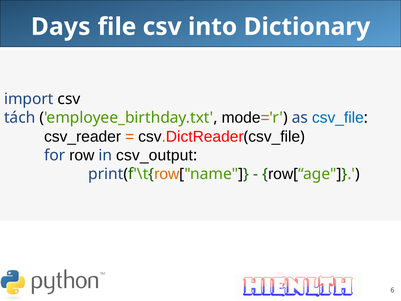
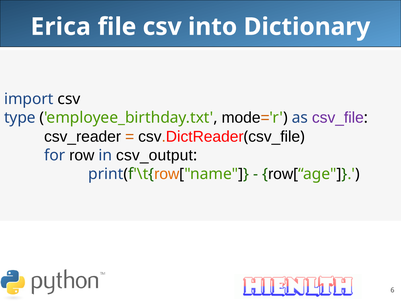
Days: Days -> Erica
tách: tách -> type
csv_file at (338, 118) colour: blue -> purple
